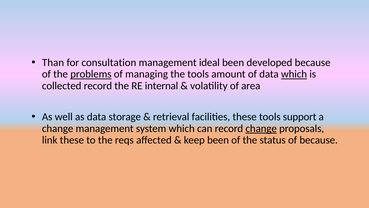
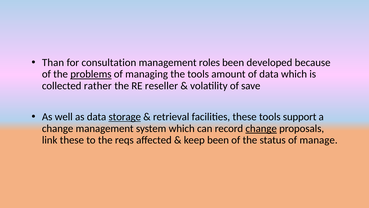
ideal: ideal -> roles
which at (294, 74) underline: present -> none
collected record: record -> rather
internal: internal -> reseller
area: area -> save
storage underline: none -> present
of because: because -> manage
